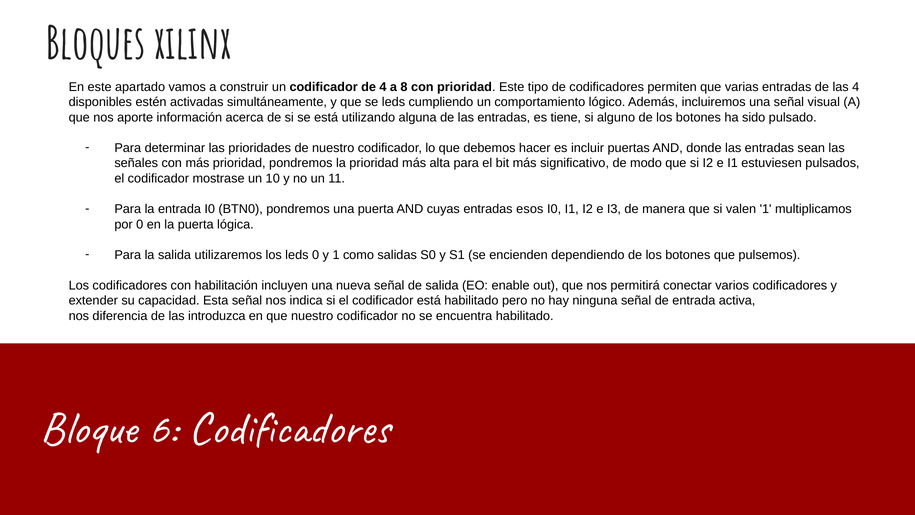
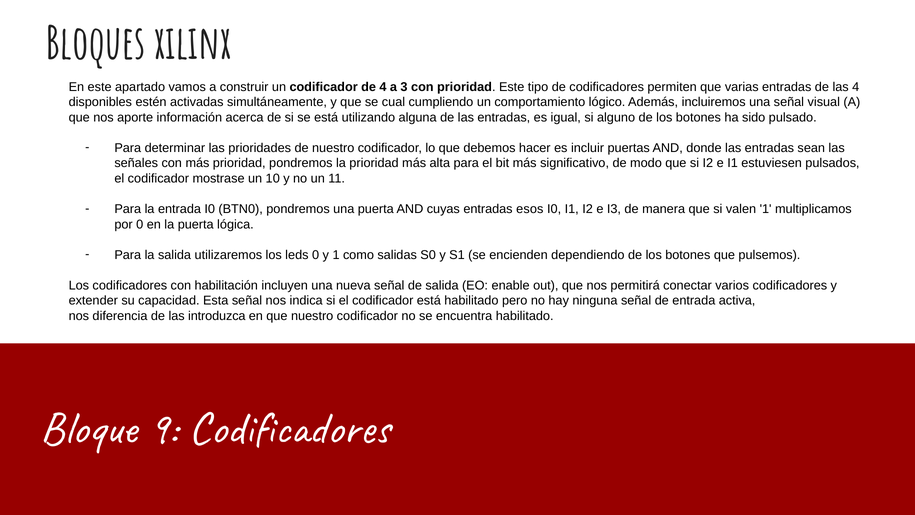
8: 8 -> 3
se leds: leds -> cual
tiene: tiene -> igual
6: 6 -> 9
